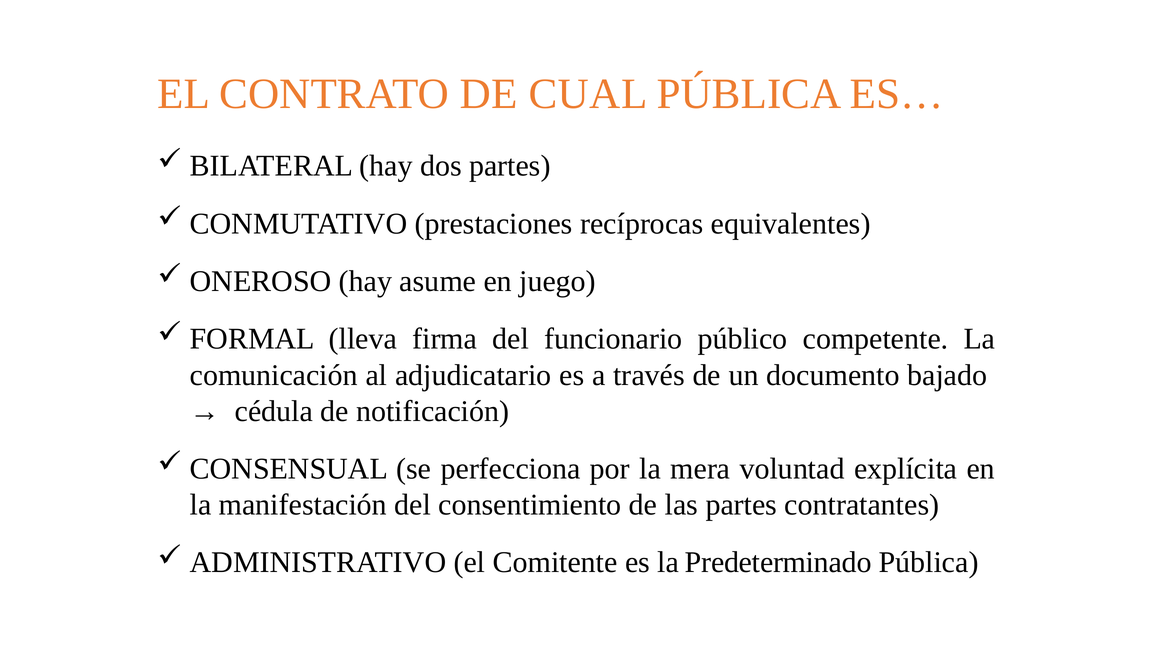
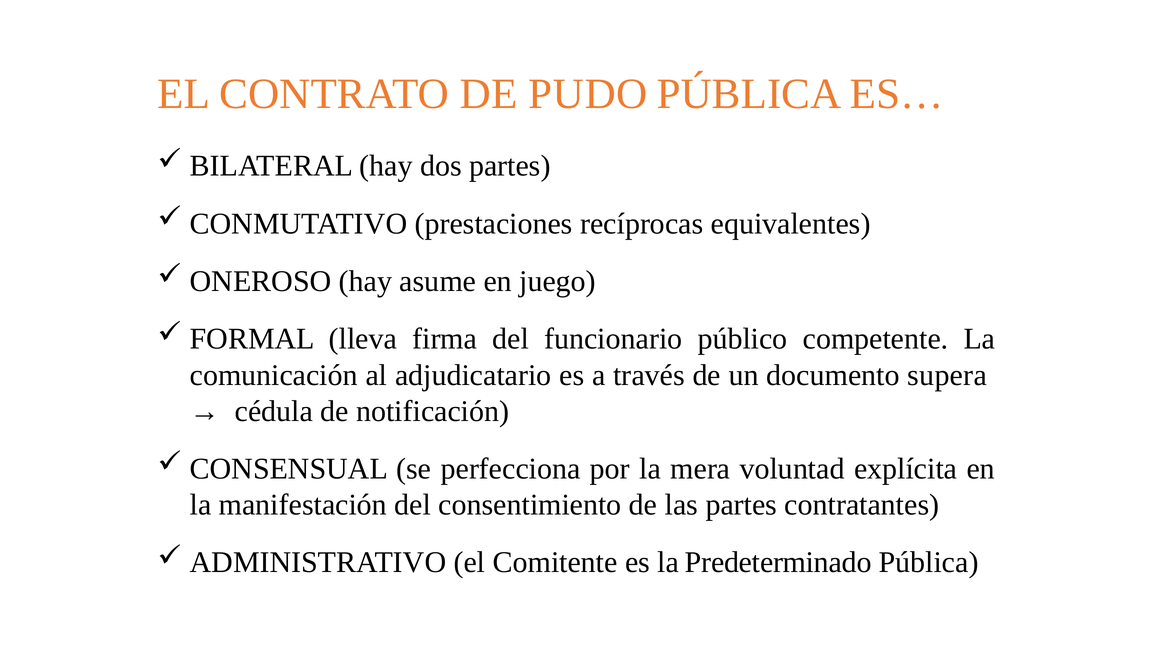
CUAL: CUAL -> PUDO
bajado: bajado -> supera
